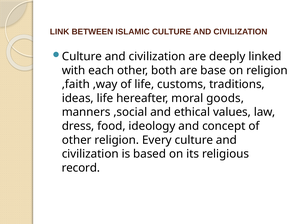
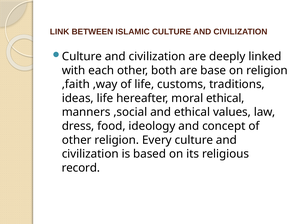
moral goods: goods -> ethical
